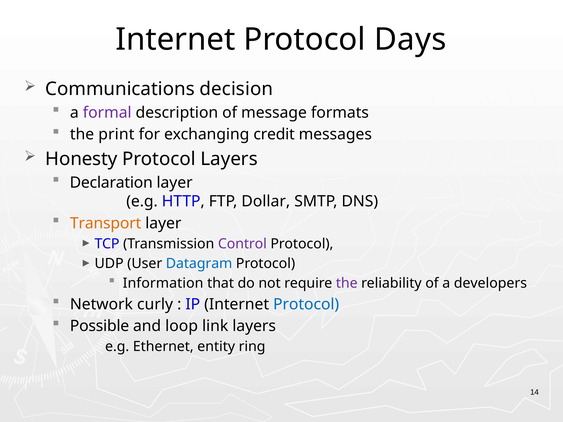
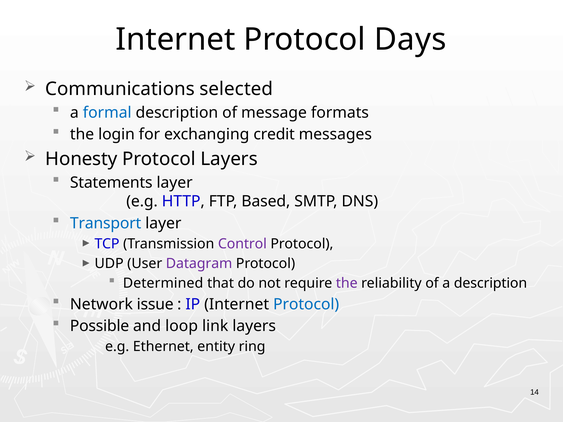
decision: decision -> selected
formal colour: purple -> blue
print: print -> login
Declaration: Declaration -> Statements
Dollar: Dollar -> Based
Transport colour: orange -> blue
Datagram colour: blue -> purple
Information: Information -> Determined
a developers: developers -> description
curly: curly -> issue
